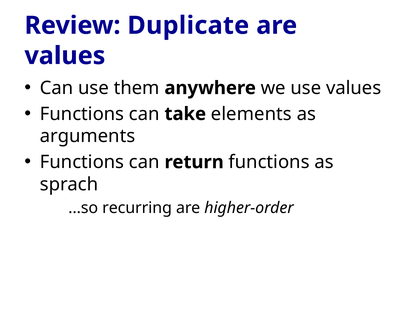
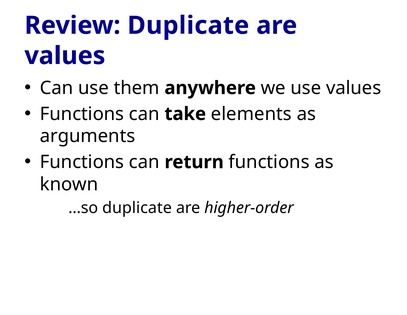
sprach: sprach -> known
…so recurring: recurring -> duplicate
